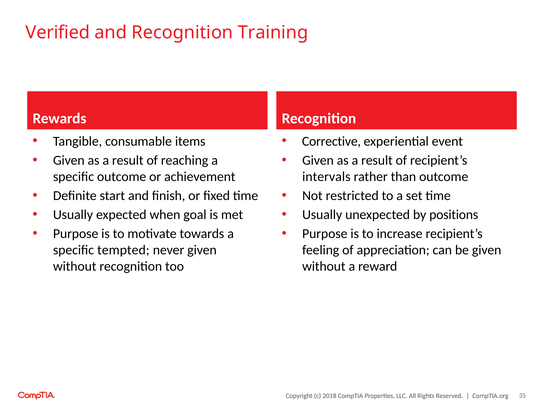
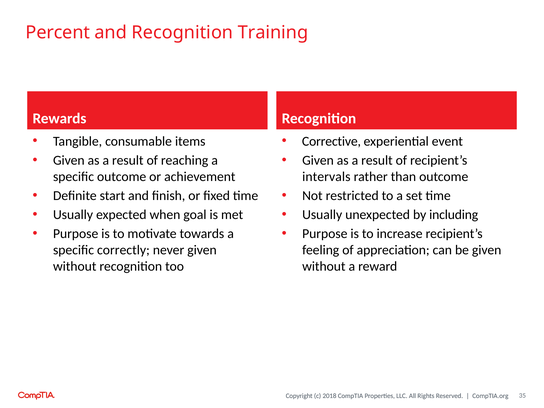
Verified: Verified -> Percent
positions: positions -> including
tempted: tempted -> correctly
